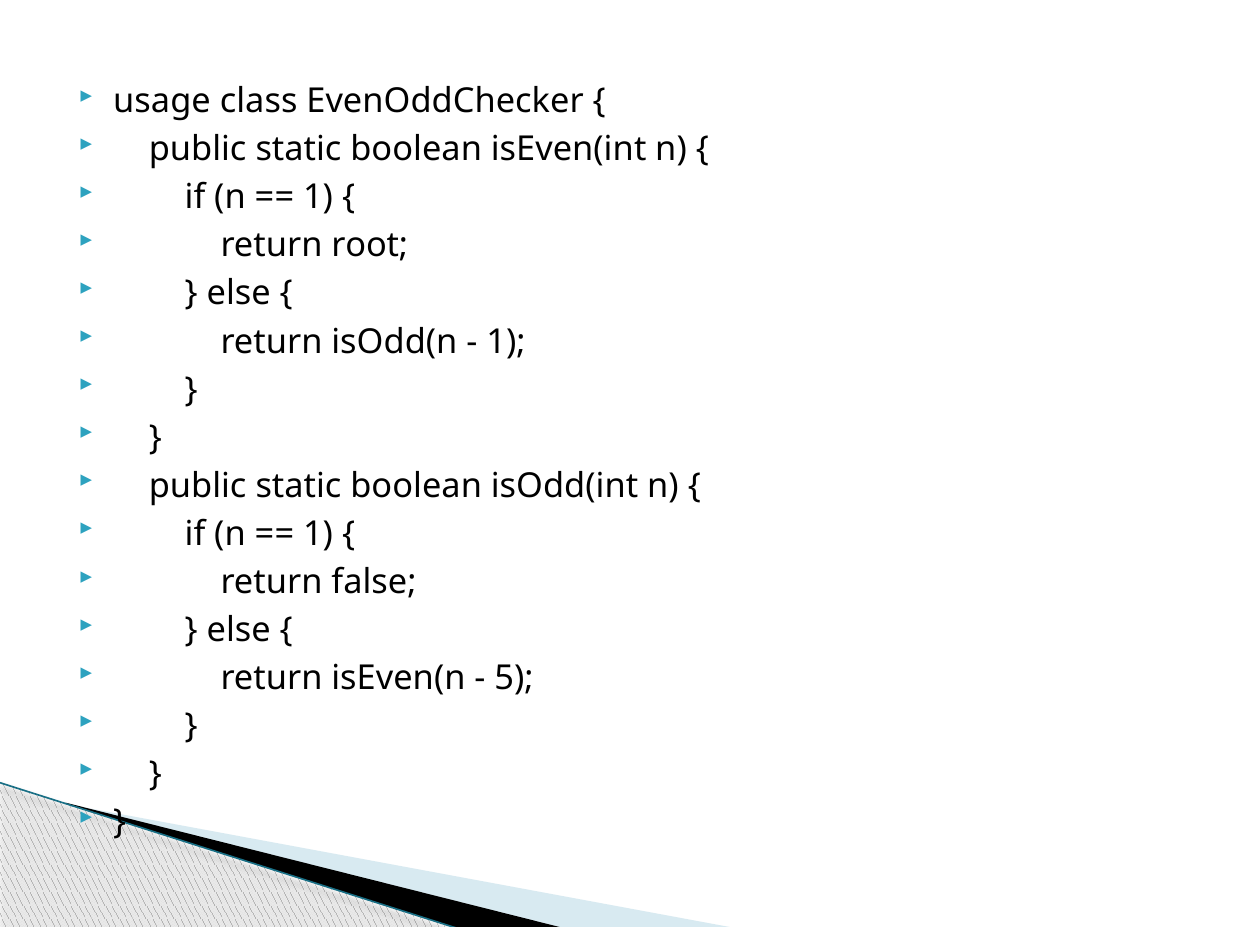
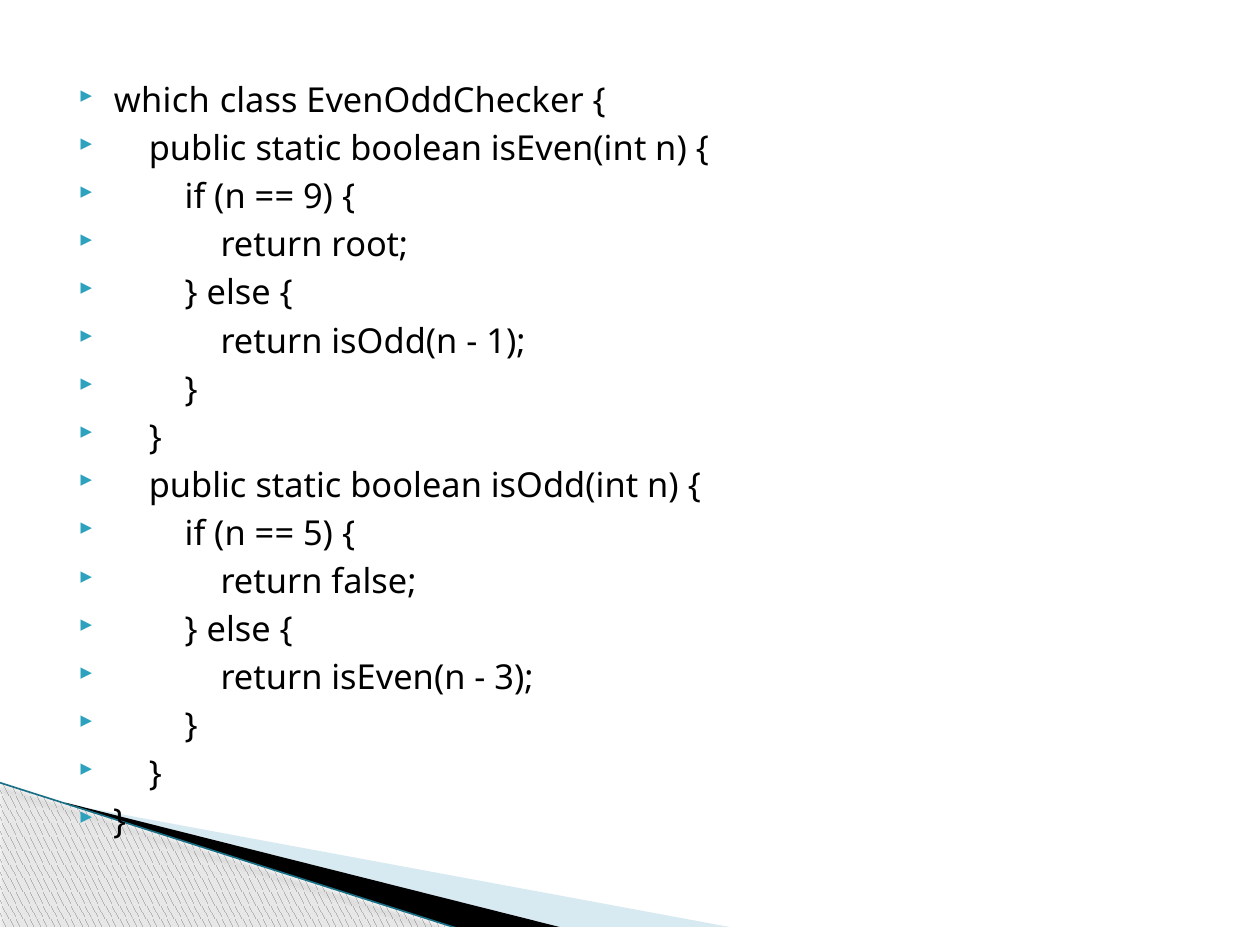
usage: usage -> which
1 at (318, 197): 1 -> 9
1 at (318, 534): 1 -> 5
5: 5 -> 3
